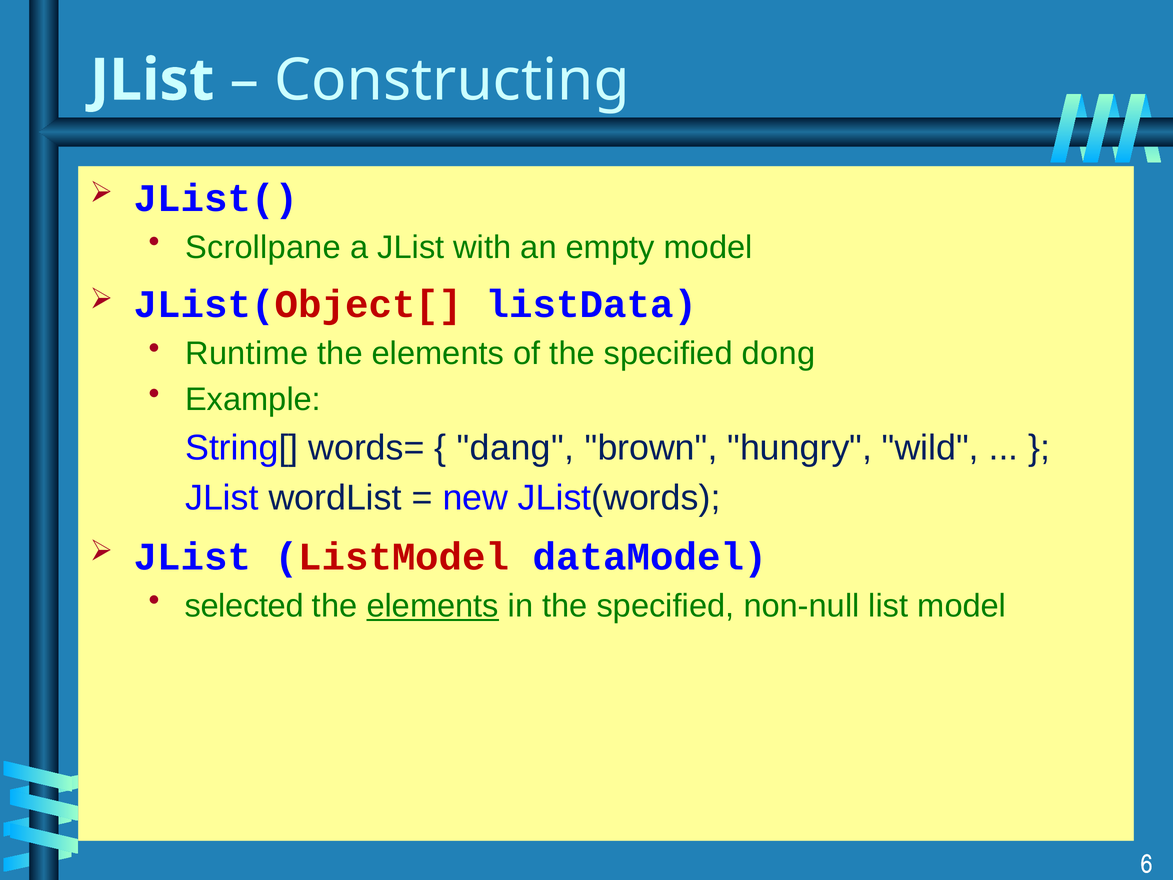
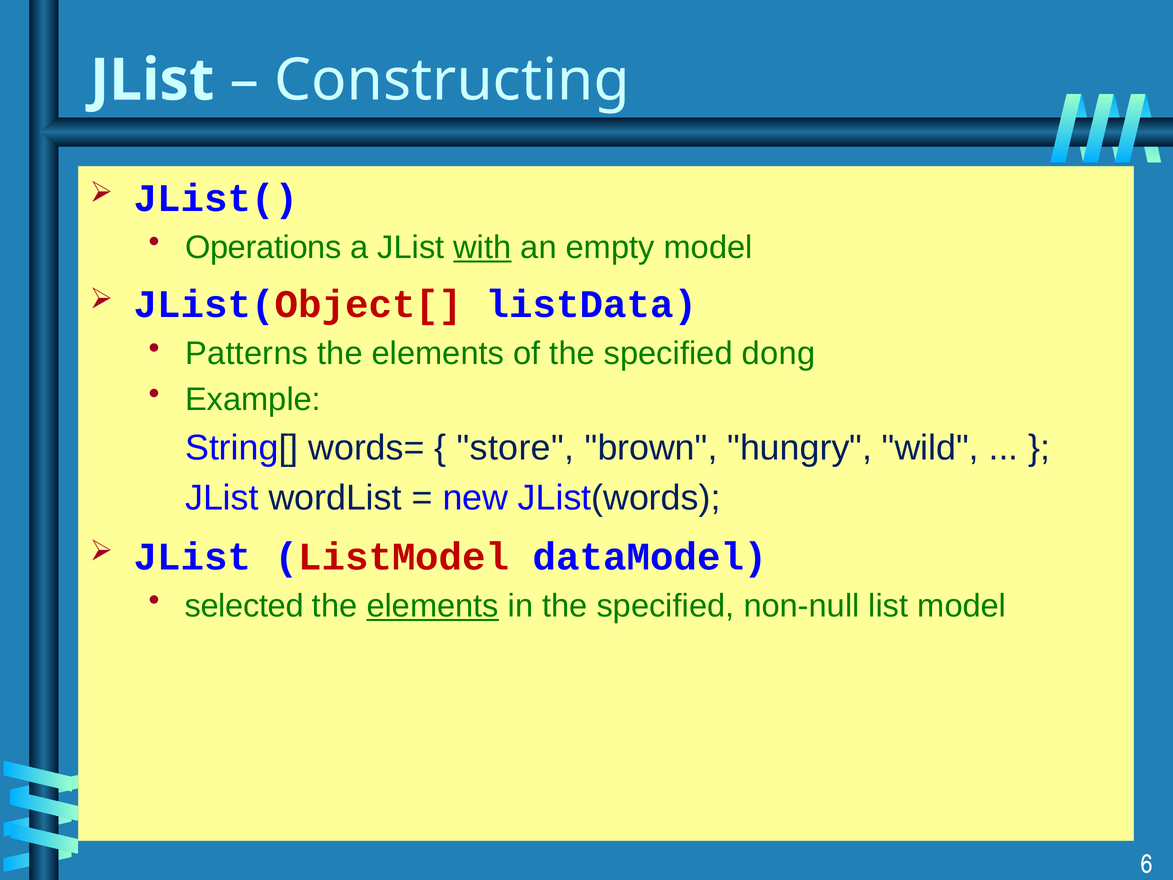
Scrollpane: Scrollpane -> Operations
with underline: none -> present
Runtime: Runtime -> Patterns
dang: dang -> store
